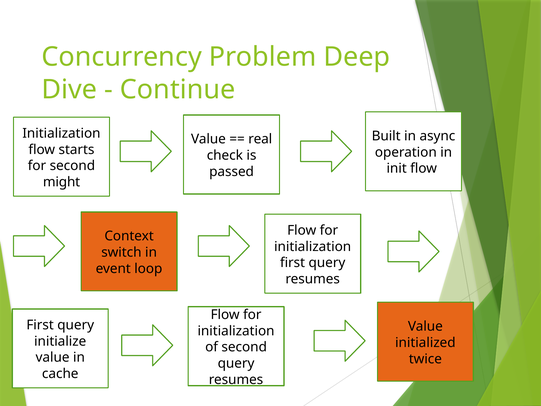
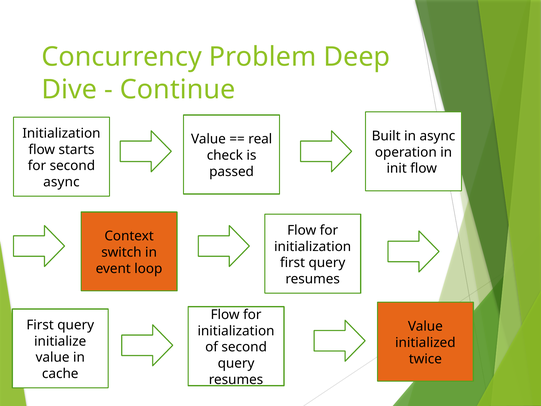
might at (62, 182): might -> async
